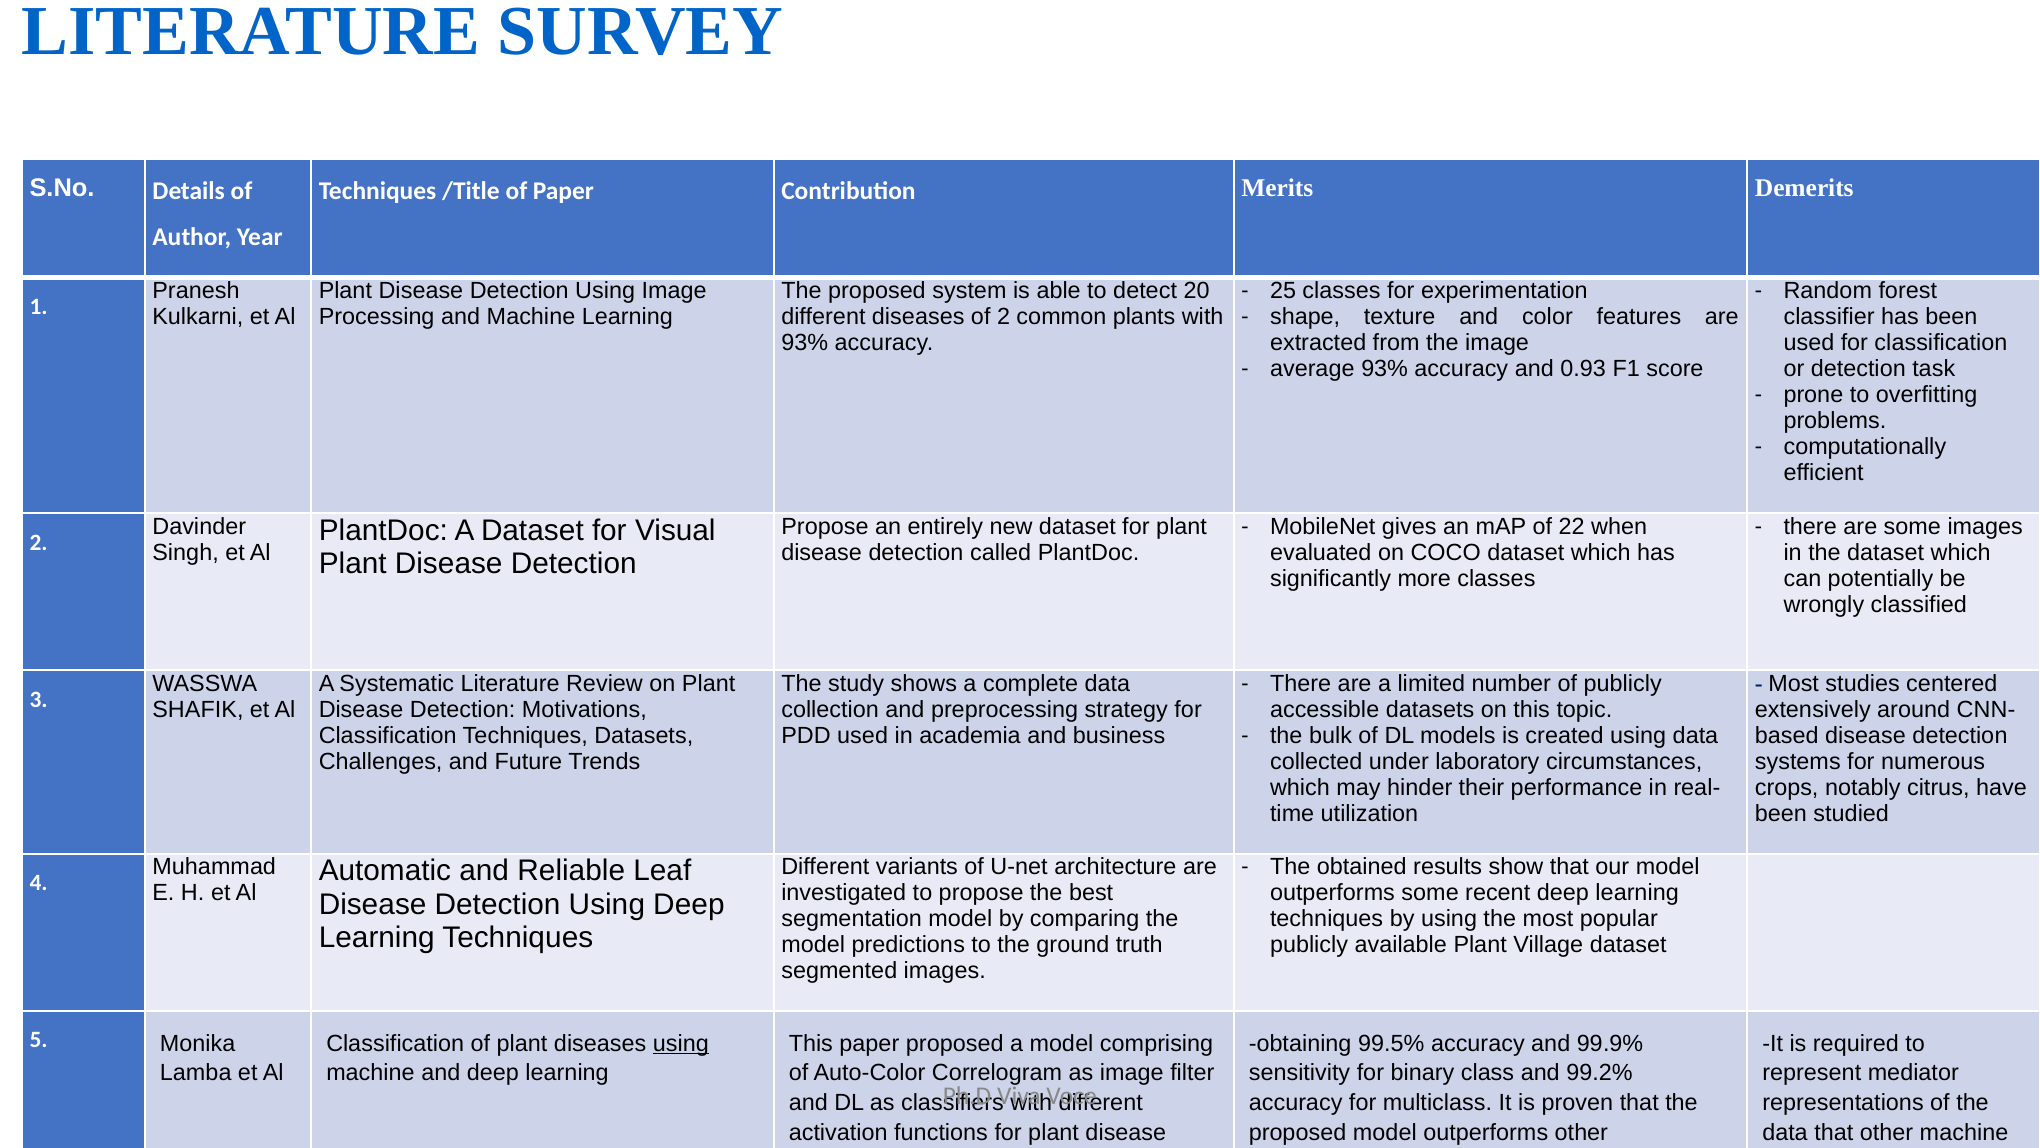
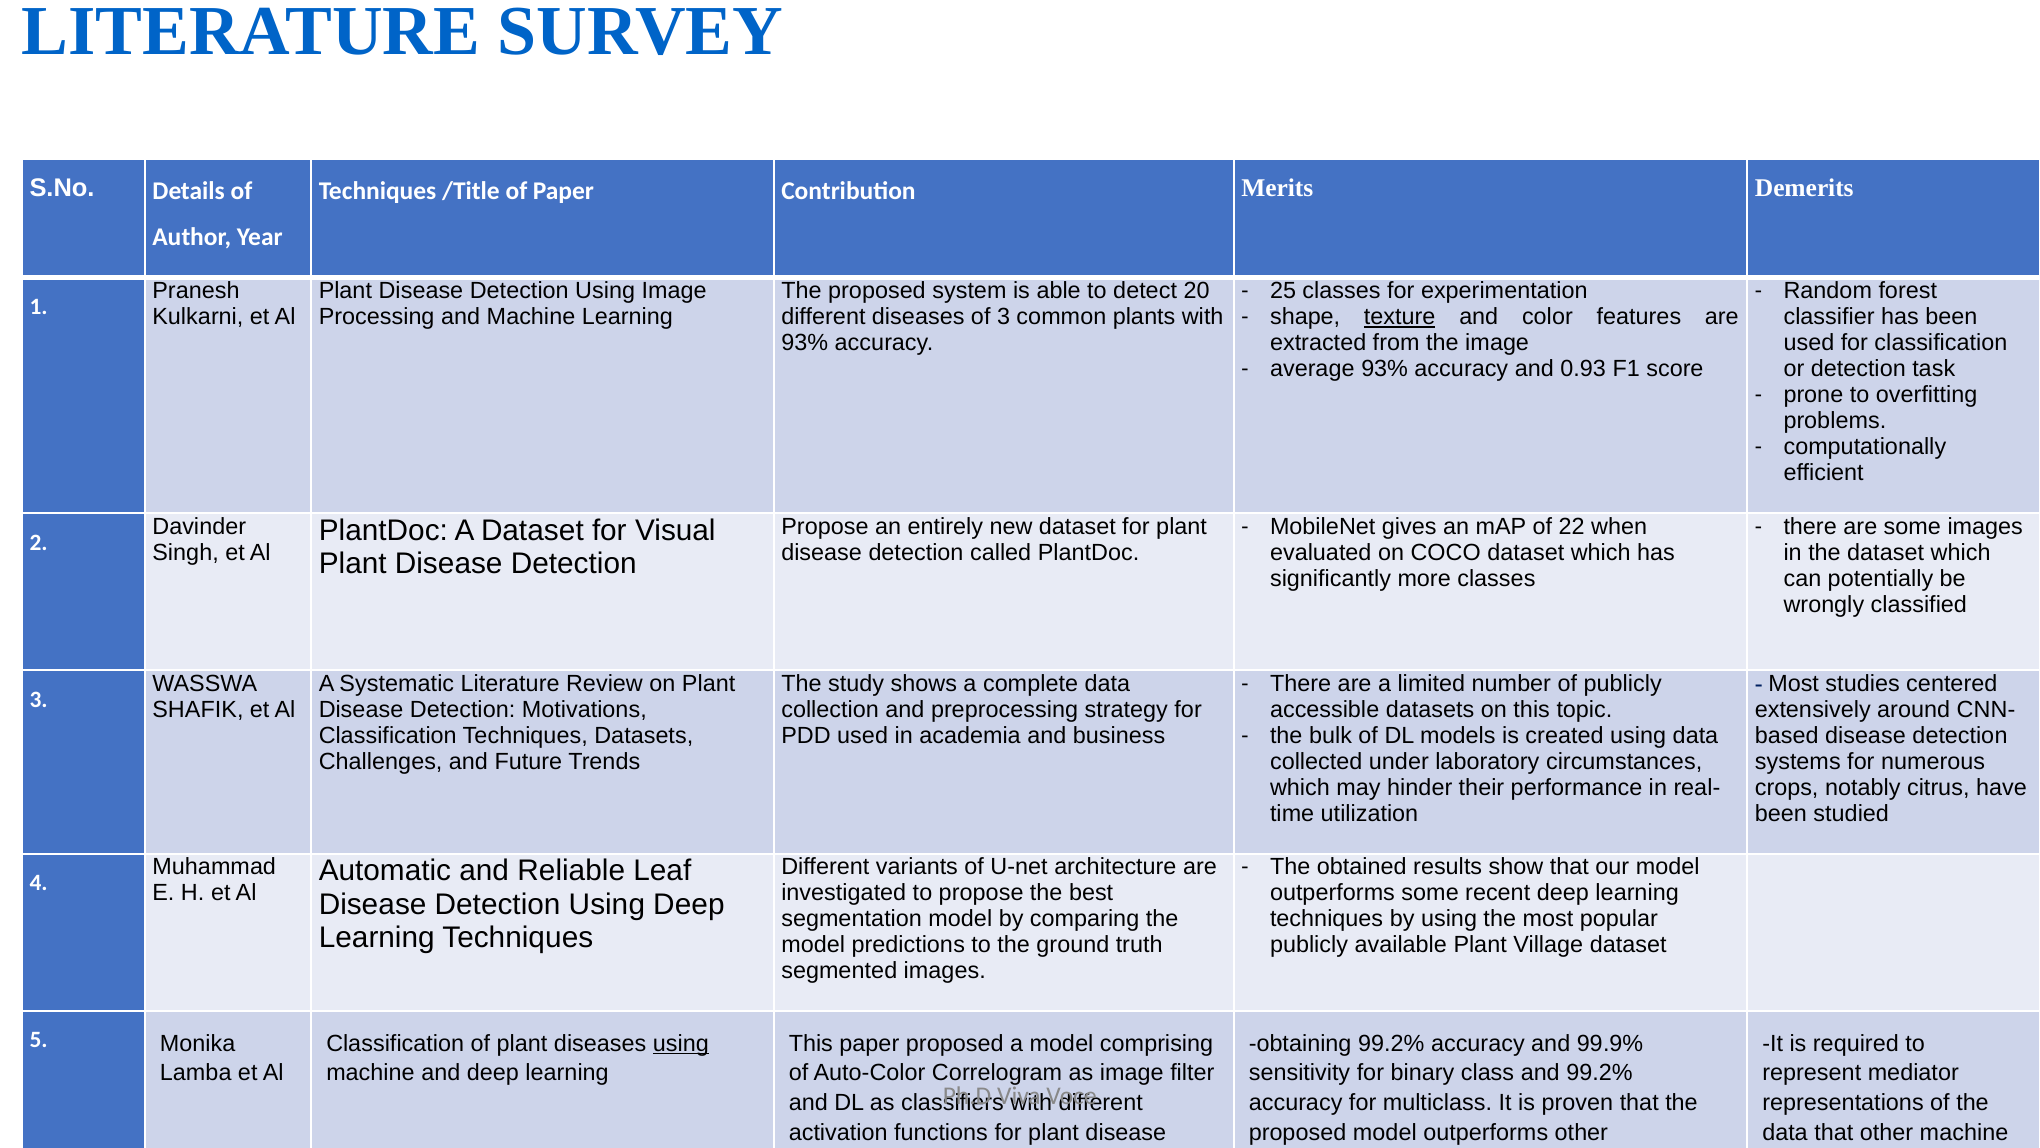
of 2: 2 -> 3
texture underline: none -> present
obtaining 99.5%: 99.5% -> 99.2%
